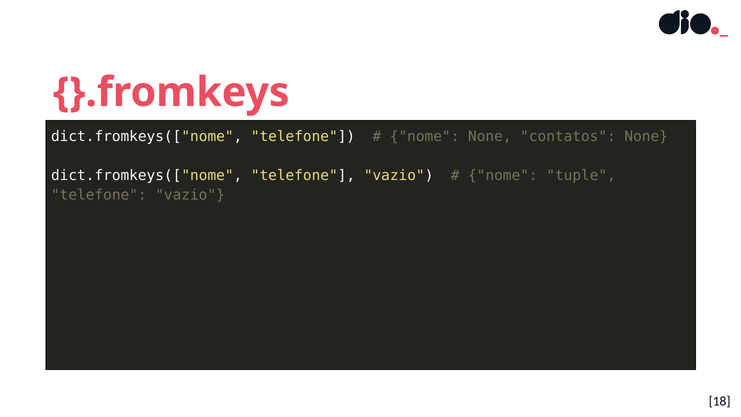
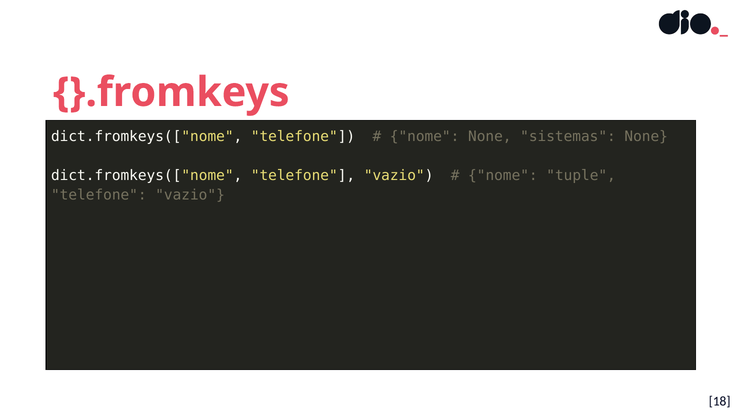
contatos: contatos -> sistemas
